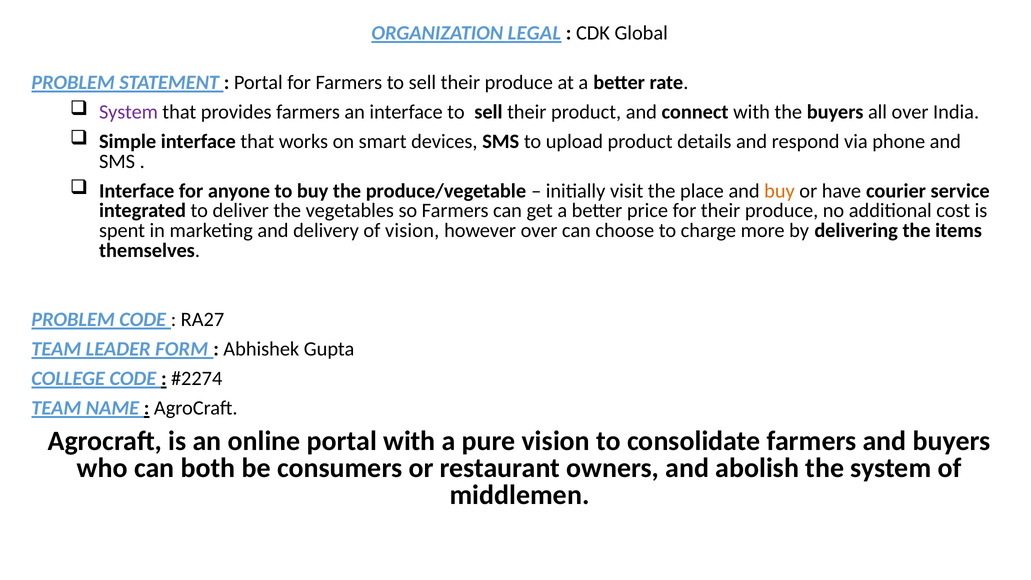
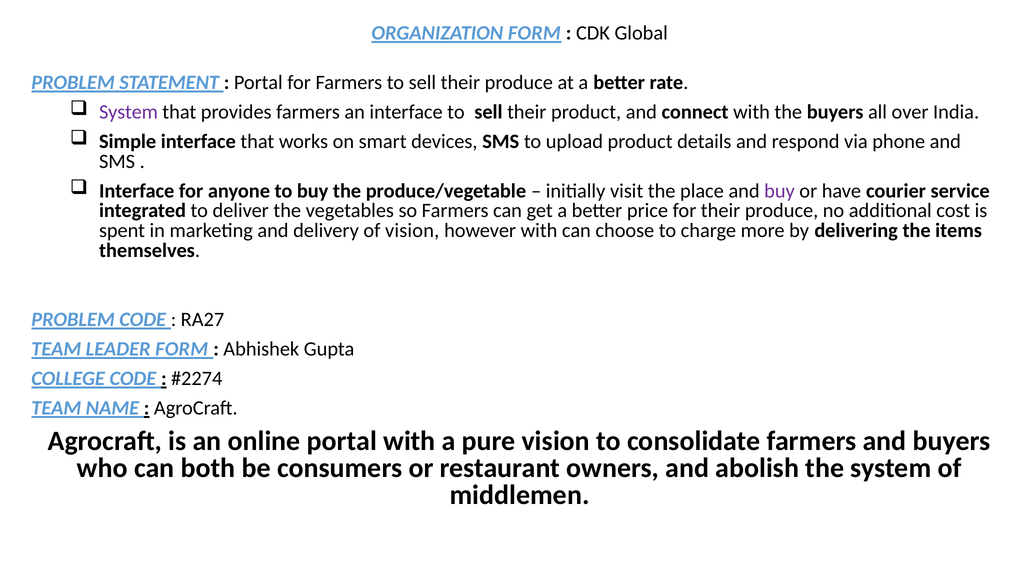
ORGANIZATION LEGAL: LEGAL -> FORM
buy at (780, 191) colour: orange -> purple
however over: over -> with
